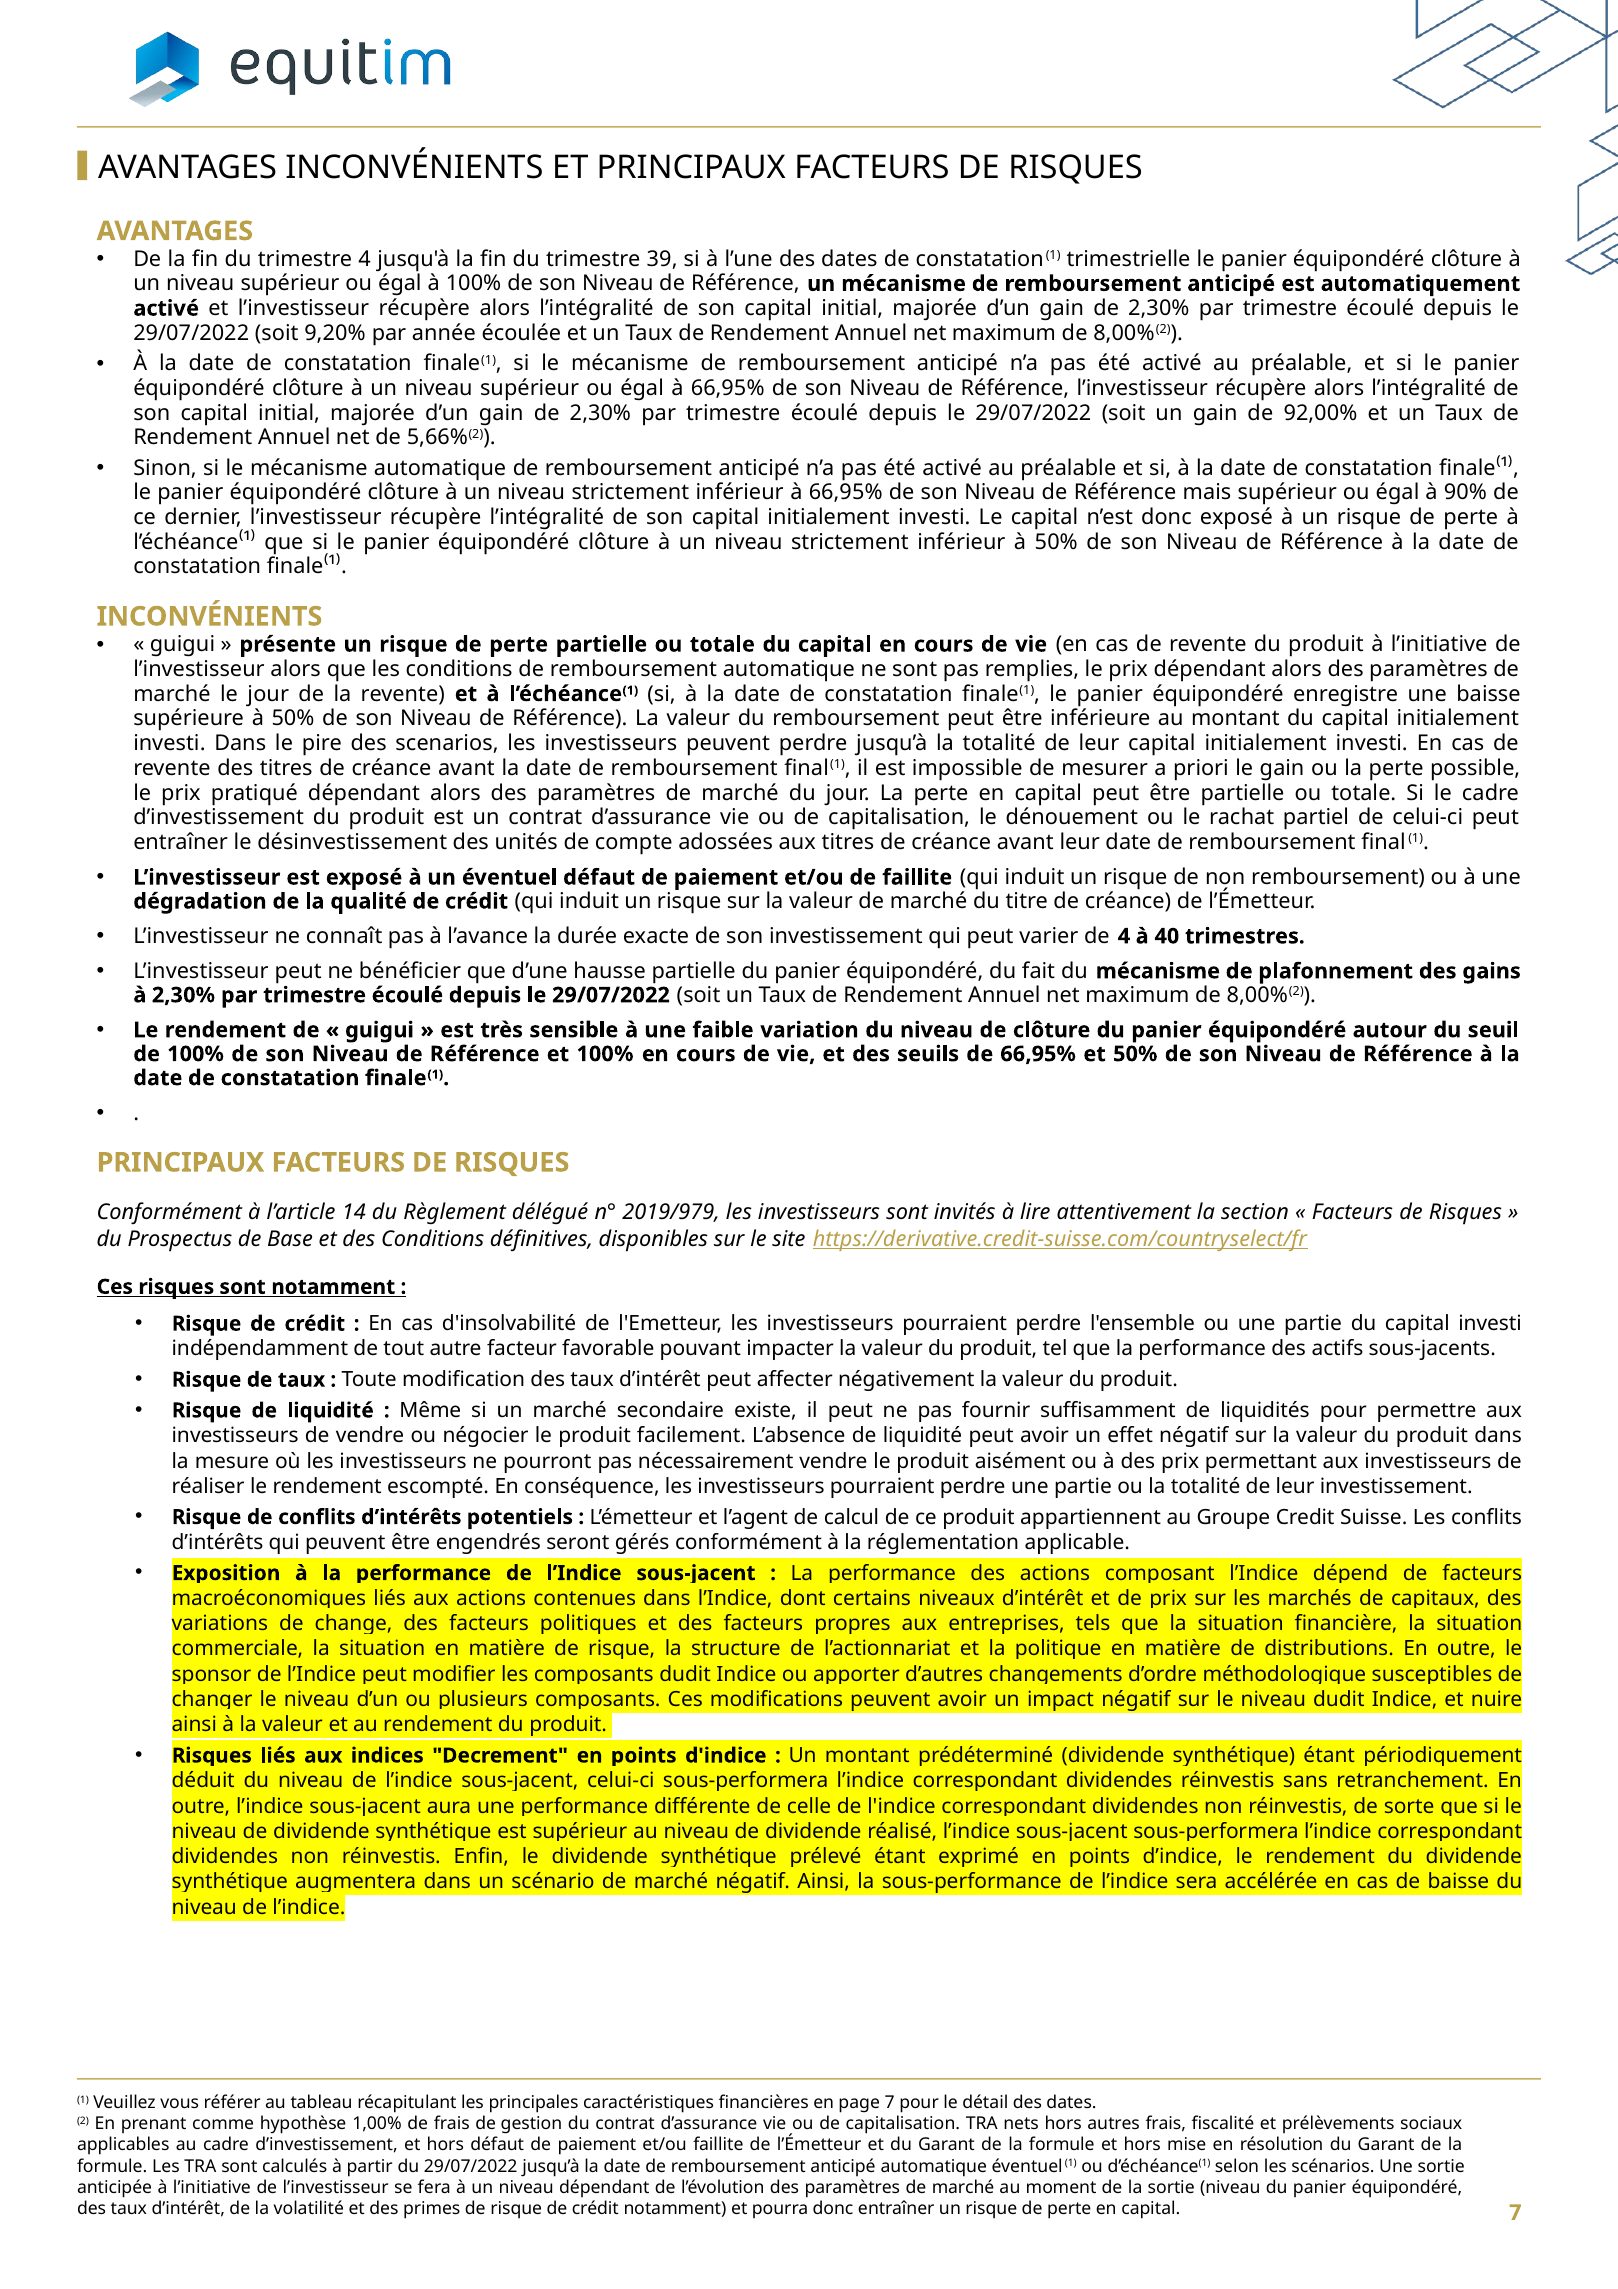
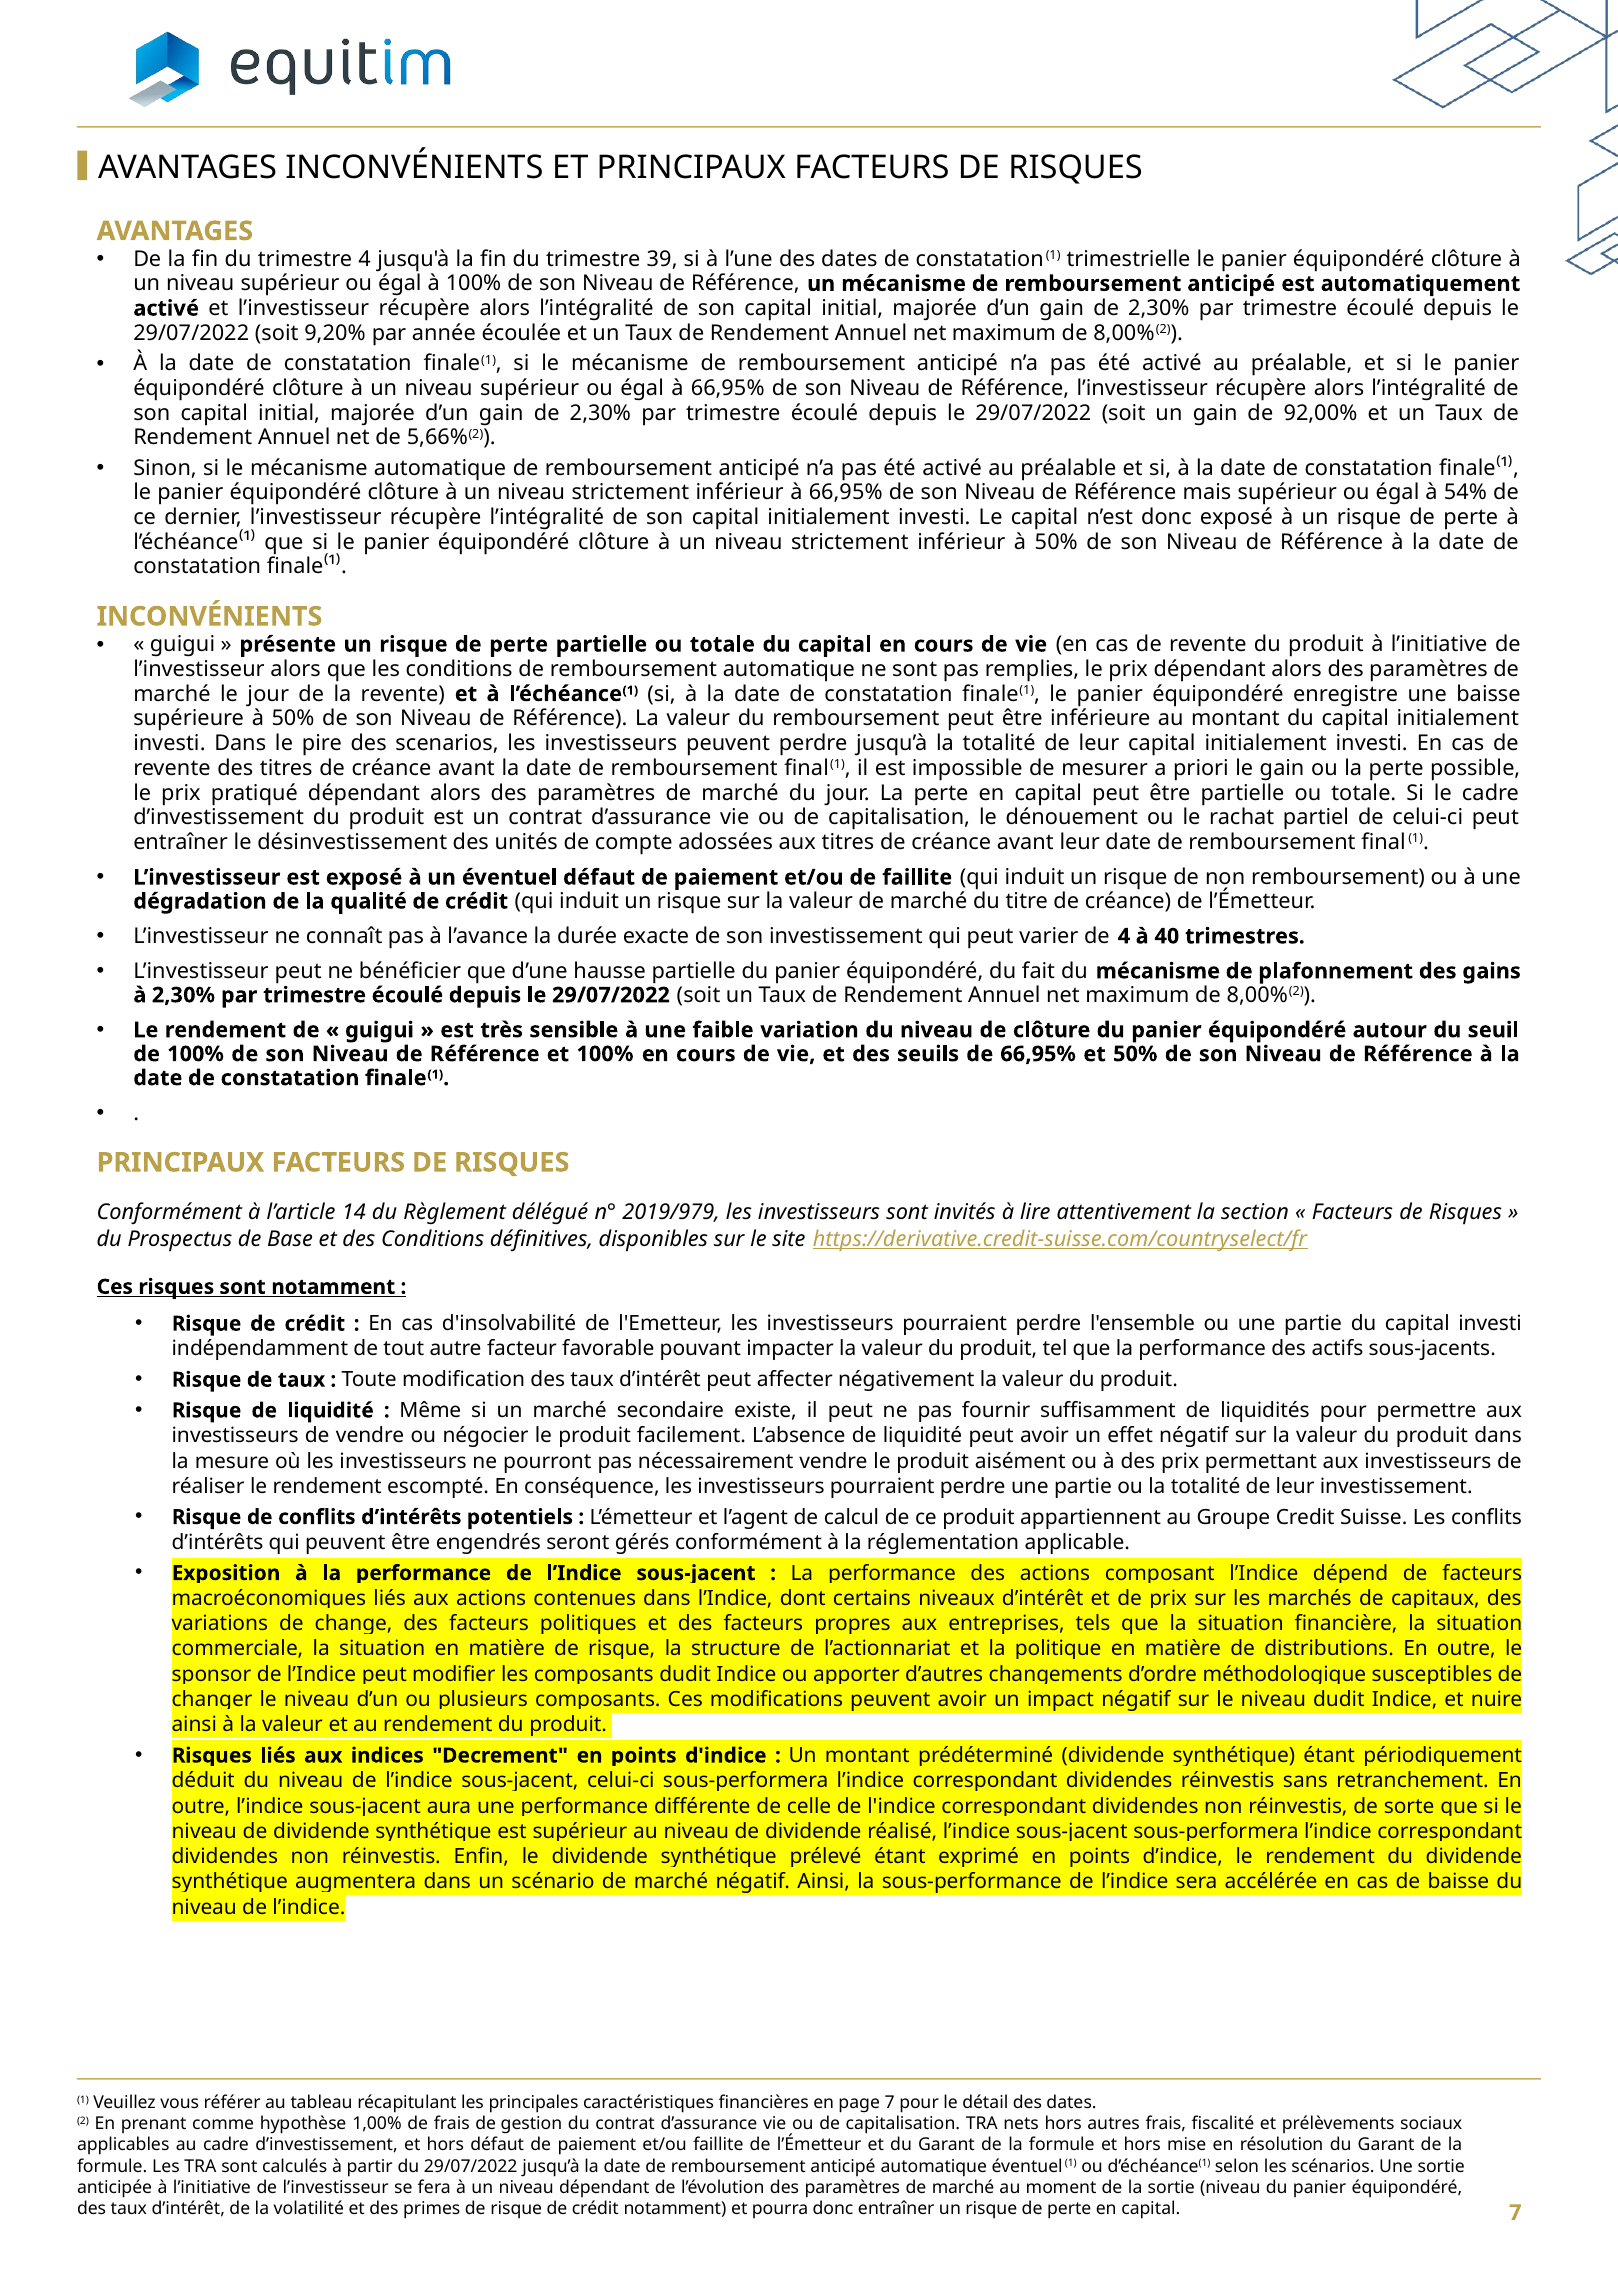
90%: 90% -> 54%
